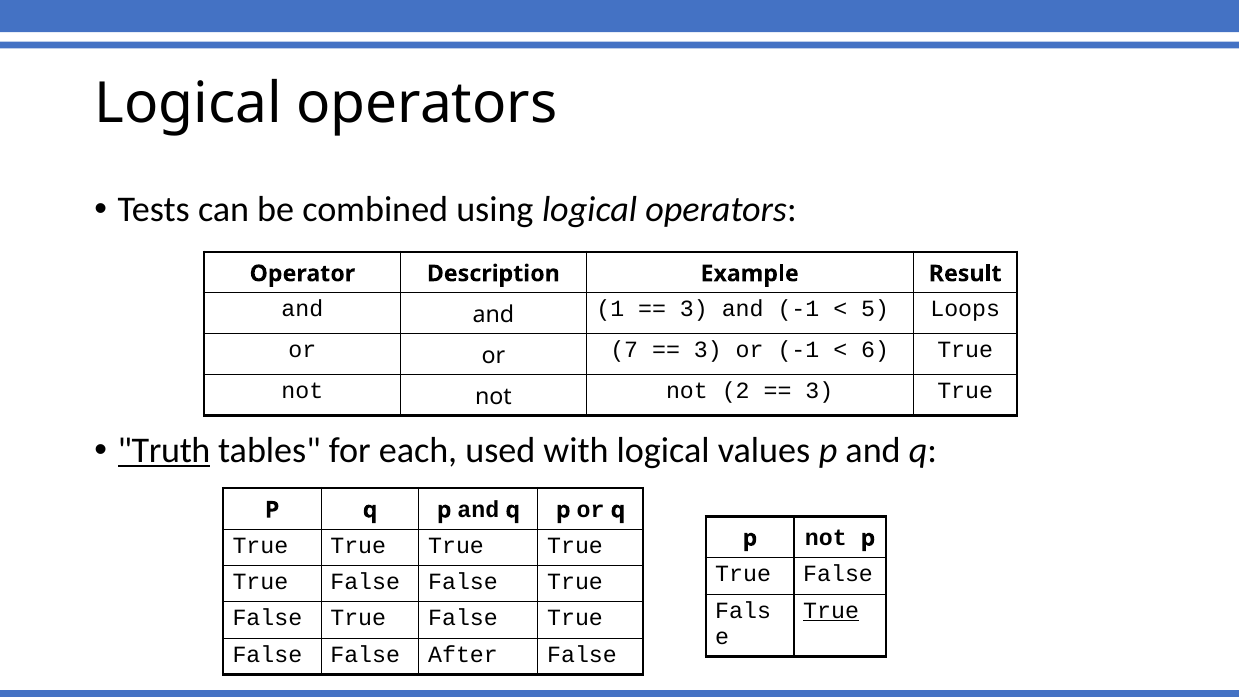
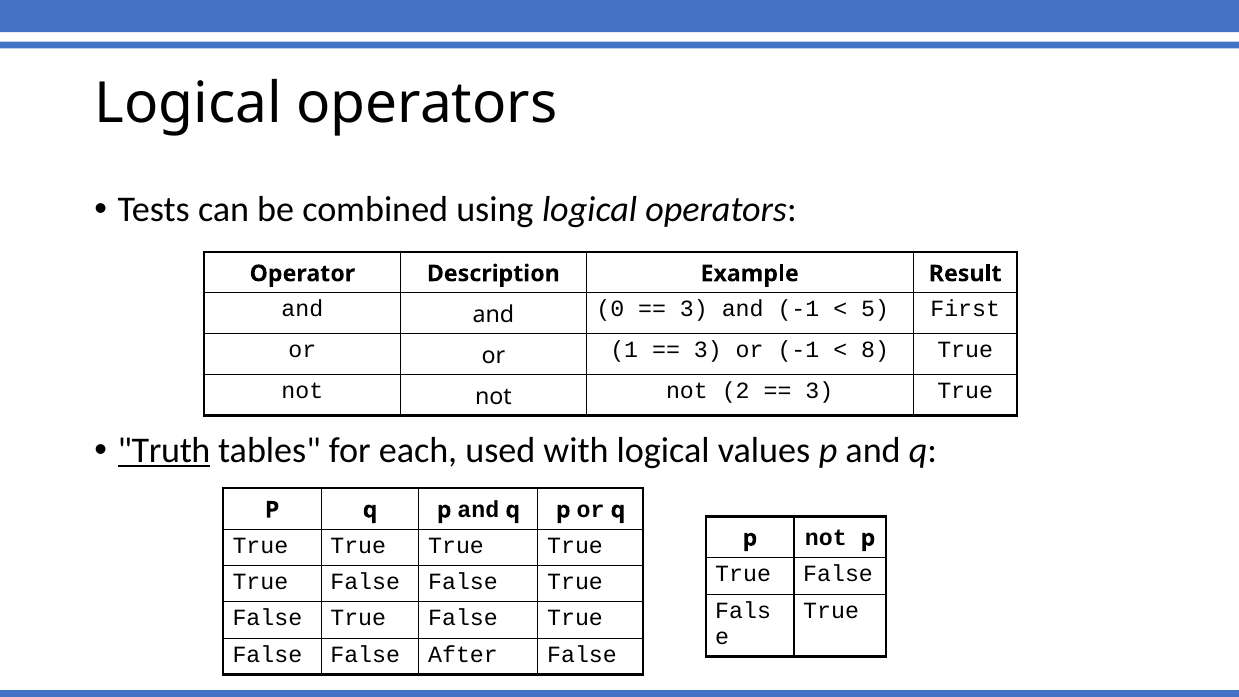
1: 1 -> 0
Loops: Loops -> First
7: 7 -> 1
6: 6 -> 8
True at (831, 611) underline: present -> none
